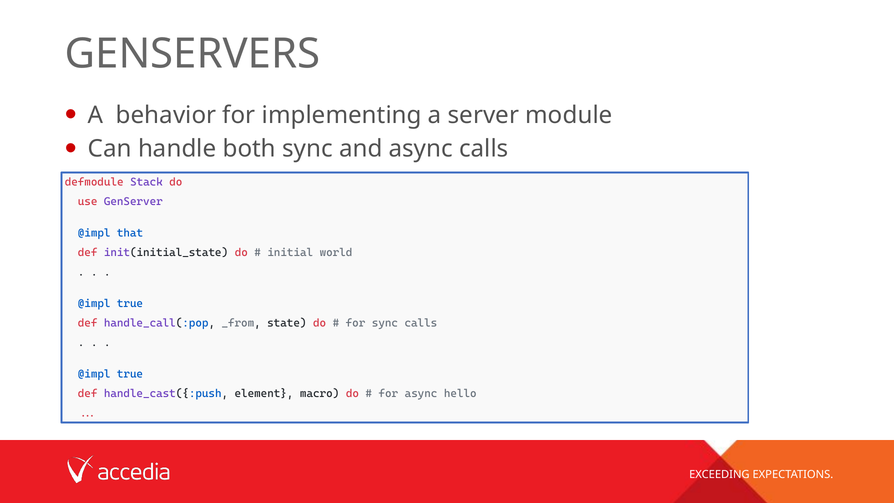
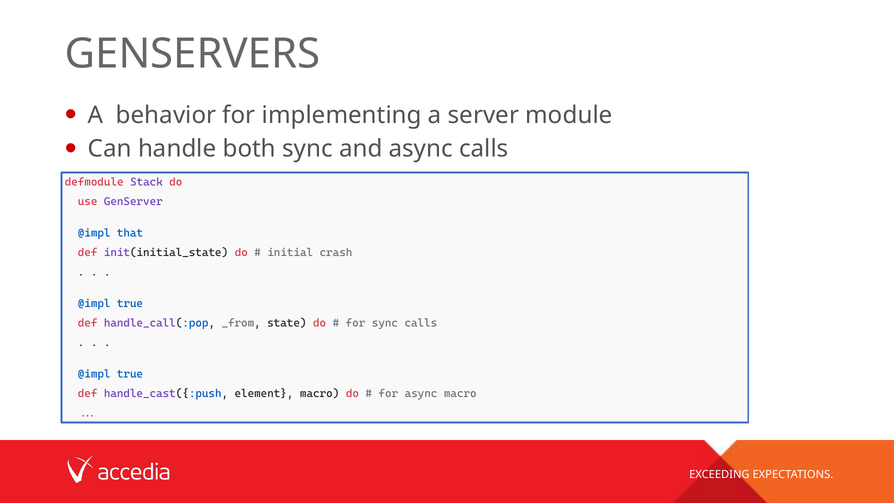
world: world -> crash
async hello: hello -> macro
